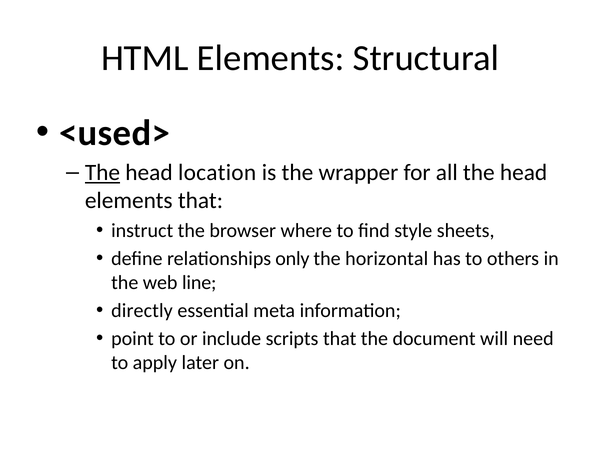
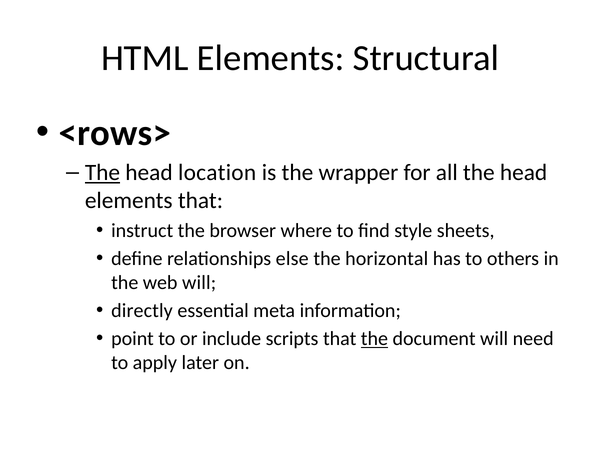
<used>: <used> -> <rows>
only: only -> else
web line: line -> will
the at (374, 339) underline: none -> present
